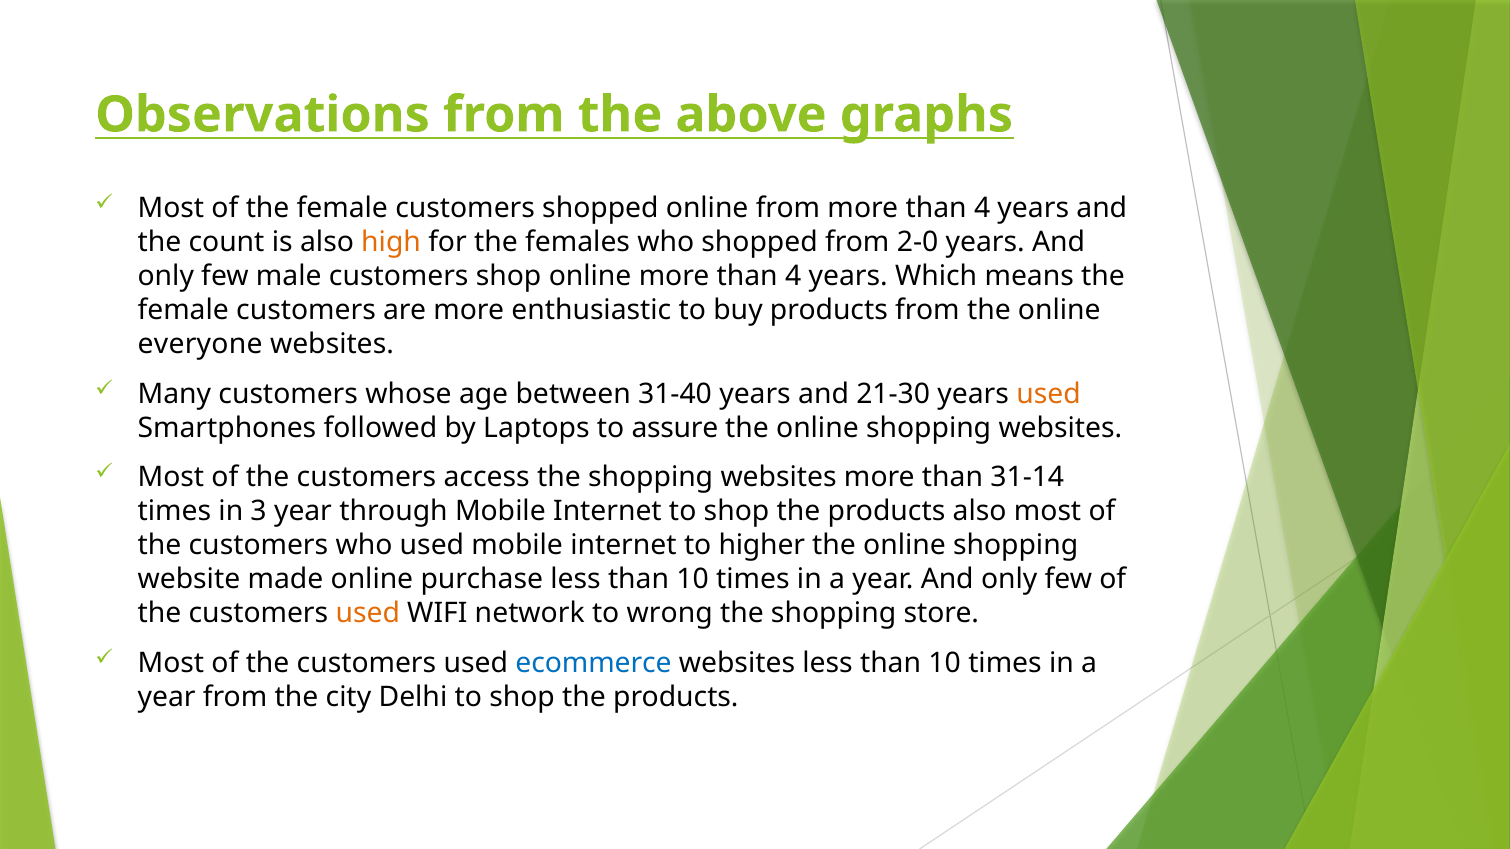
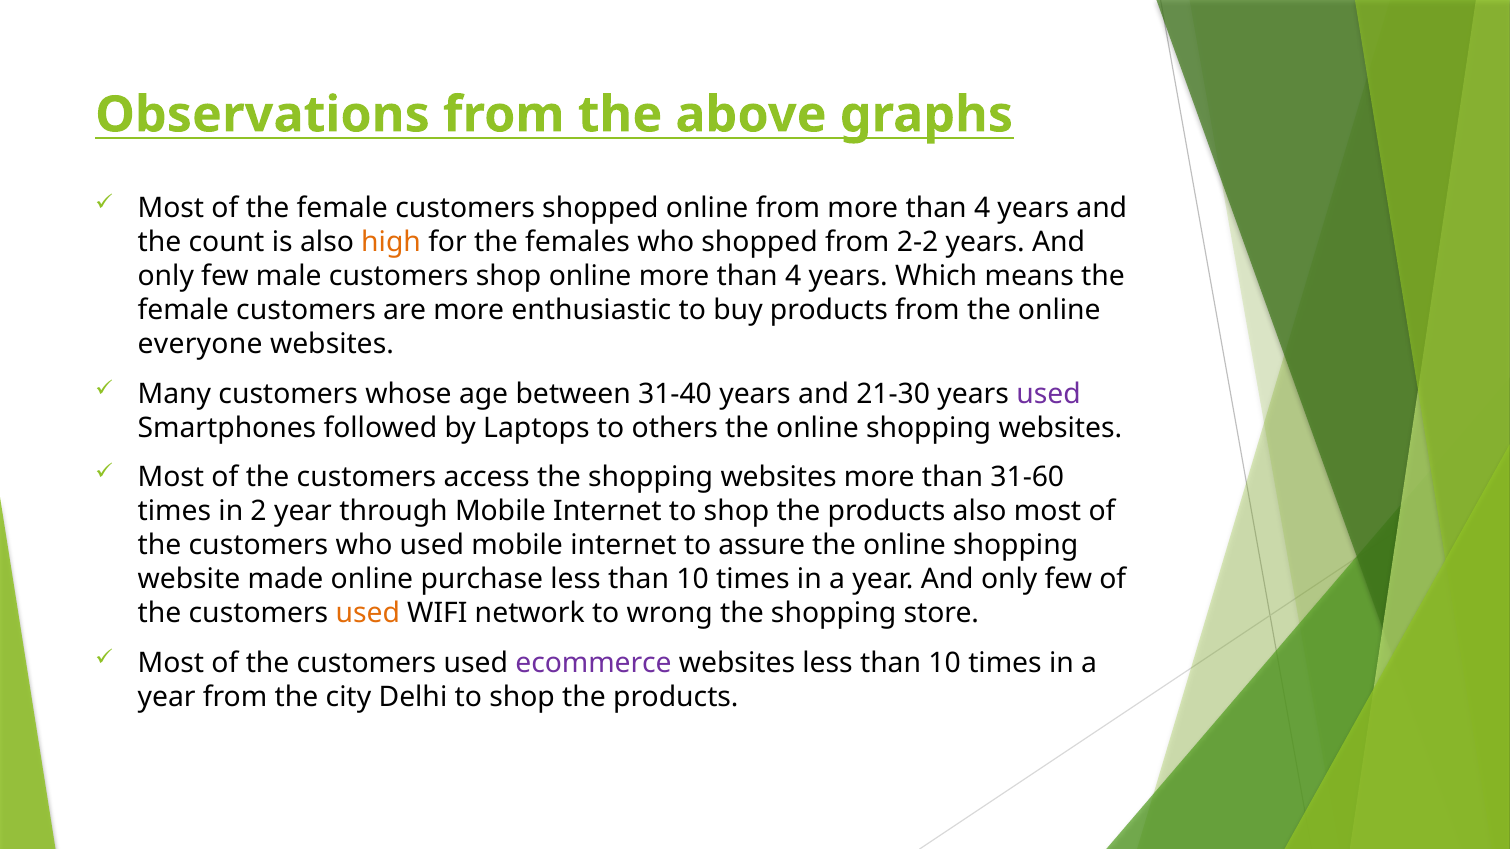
2-0: 2-0 -> 2-2
used at (1049, 394) colour: orange -> purple
assure: assure -> others
31-14: 31-14 -> 31-60
3: 3 -> 2
higher: higher -> assure
ecommerce colour: blue -> purple
